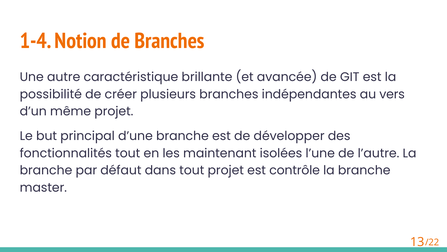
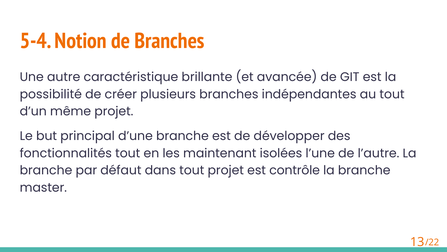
1-4: 1-4 -> 5-4
au vers: vers -> tout
